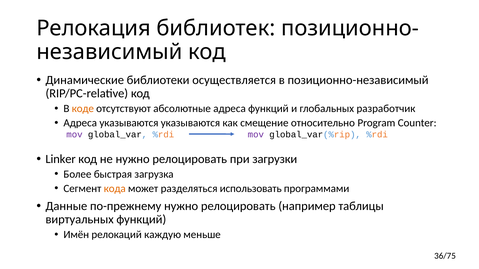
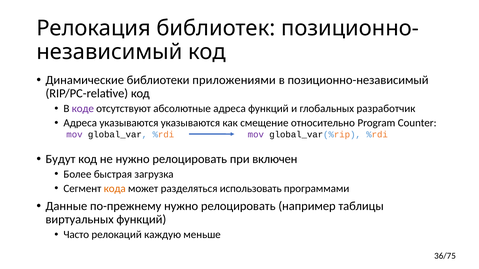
осуществляется: осуществляется -> приложениями
коде colour: orange -> purple
Linker: Linker -> Будут
загрузки: загрузки -> включен
Имён: Имён -> Часто
